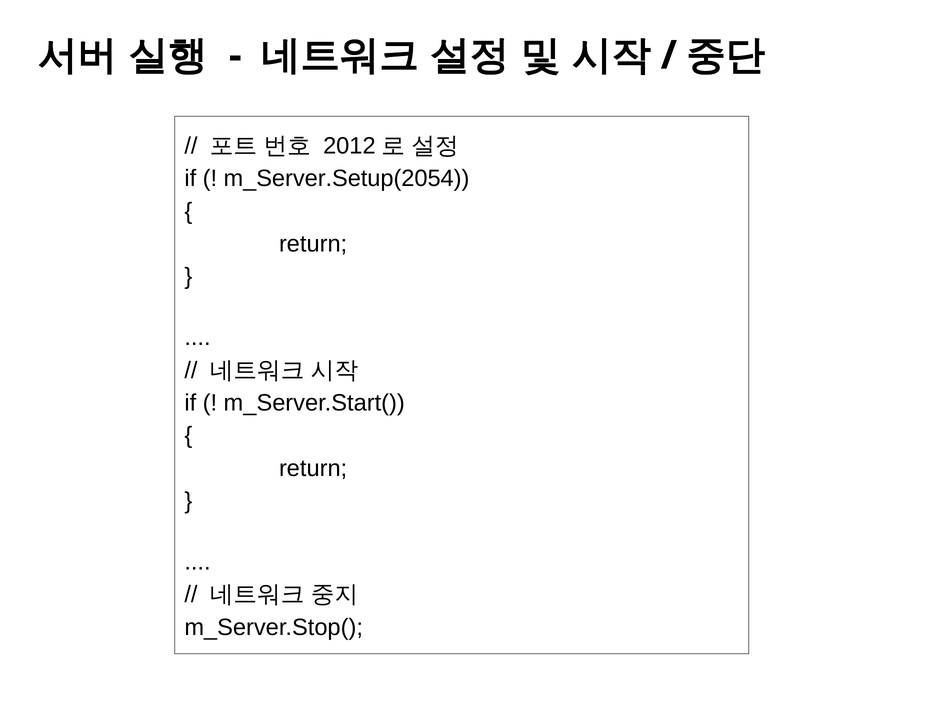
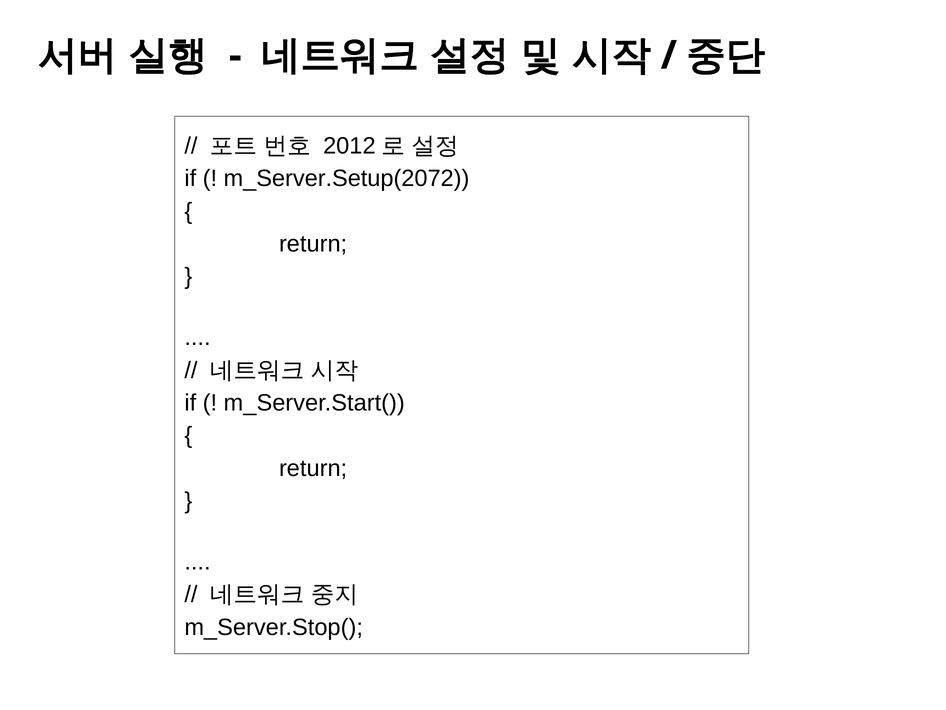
m_Server.Setup(2054: m_Server.Setup(2054 -> m_Server.Setup(2072
